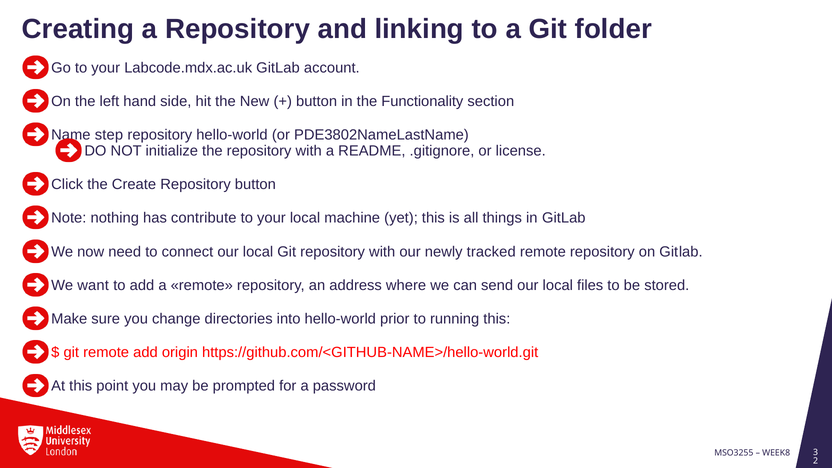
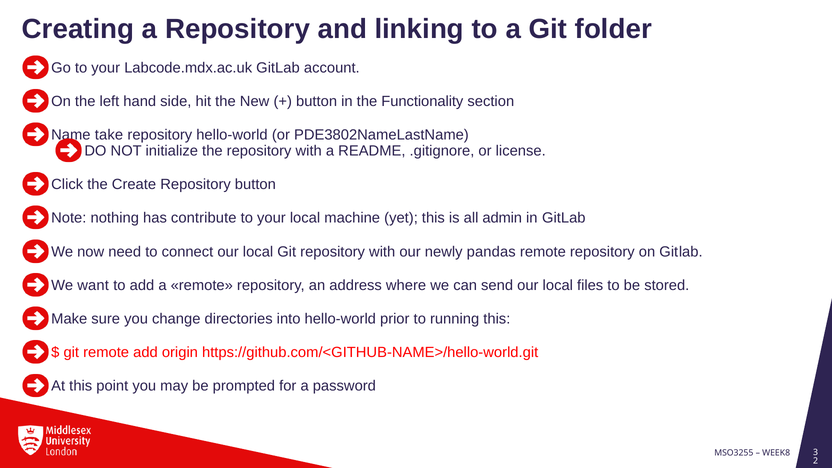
step: step -> take
things: things -> admin
tracked: tracked -> pandas
